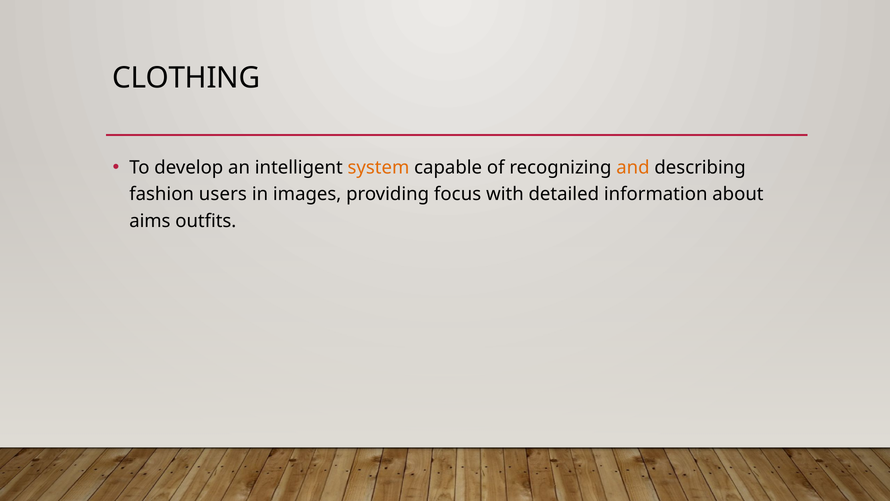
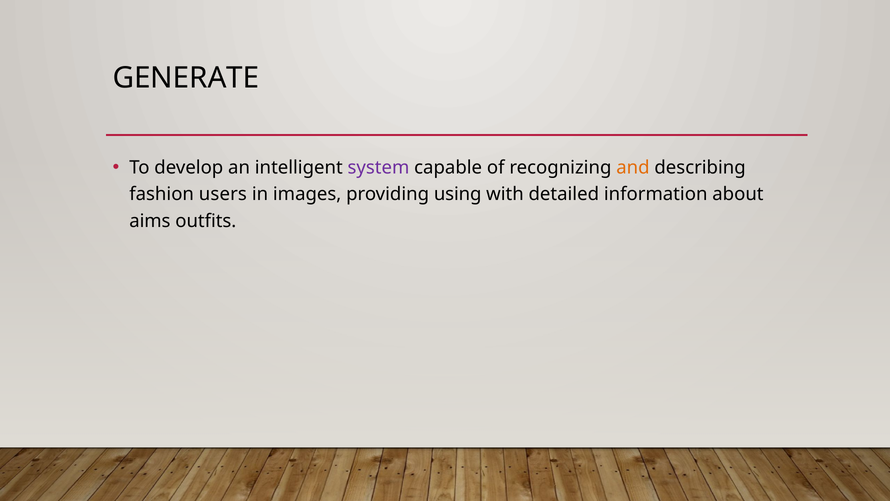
CLOTHING: CLOTHING -> GENERATE
system colour: orange -> purple
focus: focus -> using
